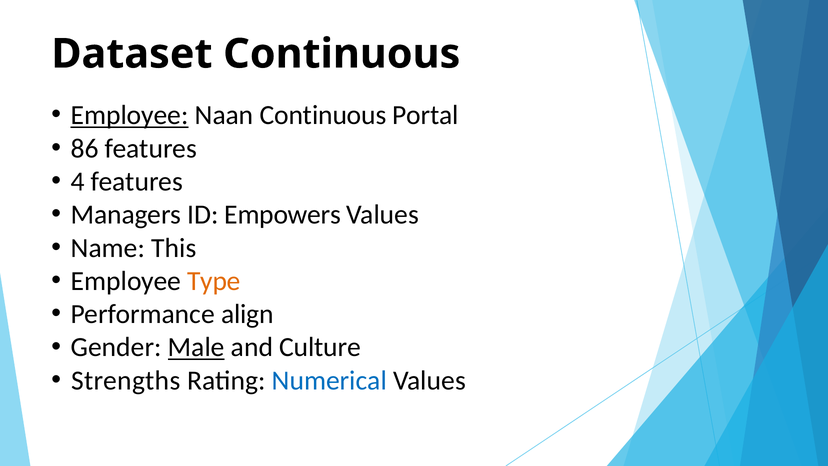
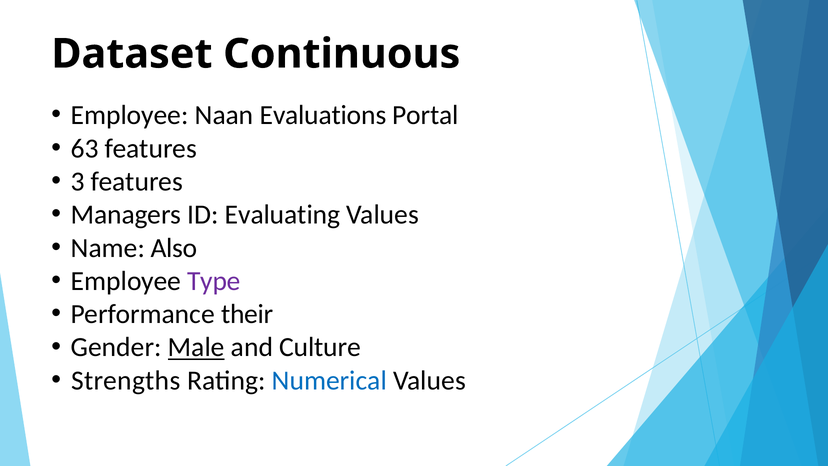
Employee at (130, 115) underline: present -> none
Naan Continuous: Continuous -> Evaluations
86: 86 -> 63
4: 4 -> 3
Empowers: Empowers -> Evaluating
This: This -> Also
Type colour: orange -> purple
align: align -> their
